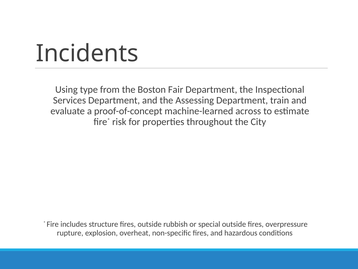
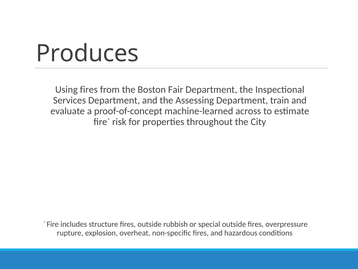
Incidents: Incidents -> Produces
Using type: type -> fires
